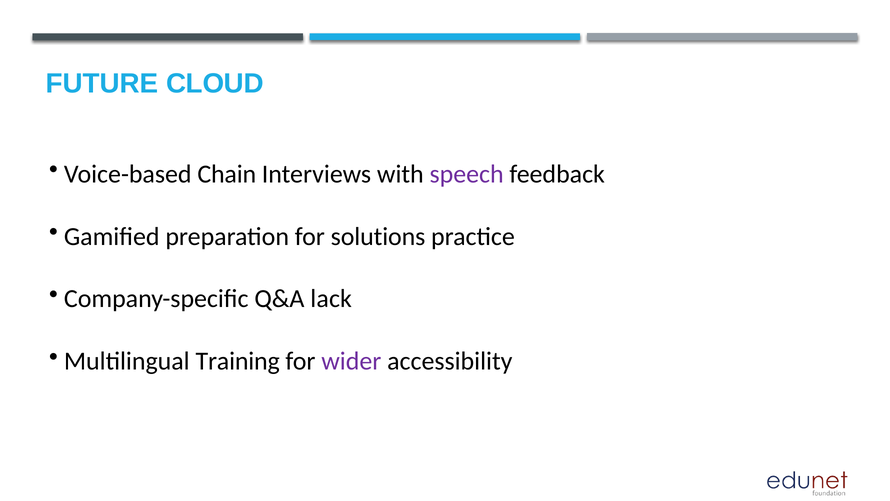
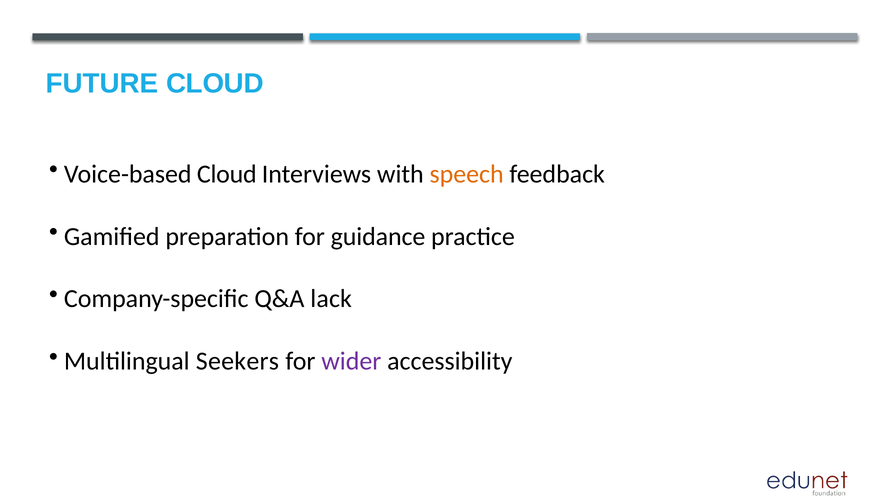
Voice-based Chain: Chain -> Cloud
speech colour: purple -> orange
solutions: solutions -> guidance
Training: Training -> Seekers
